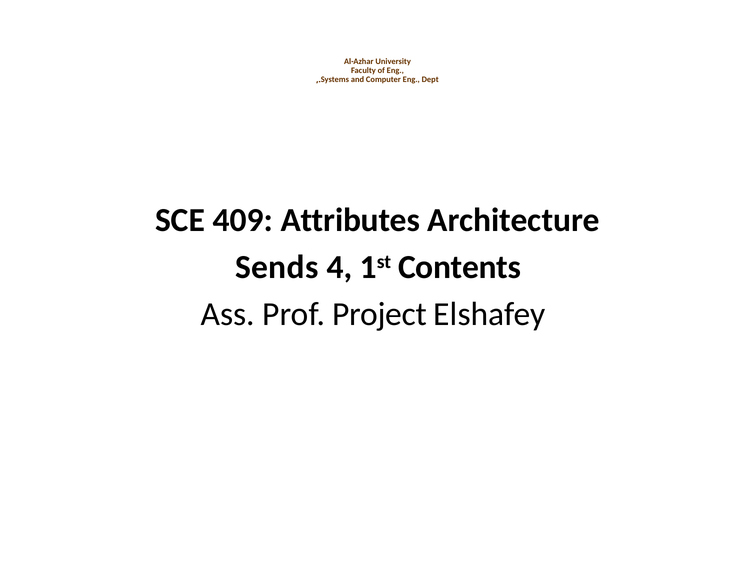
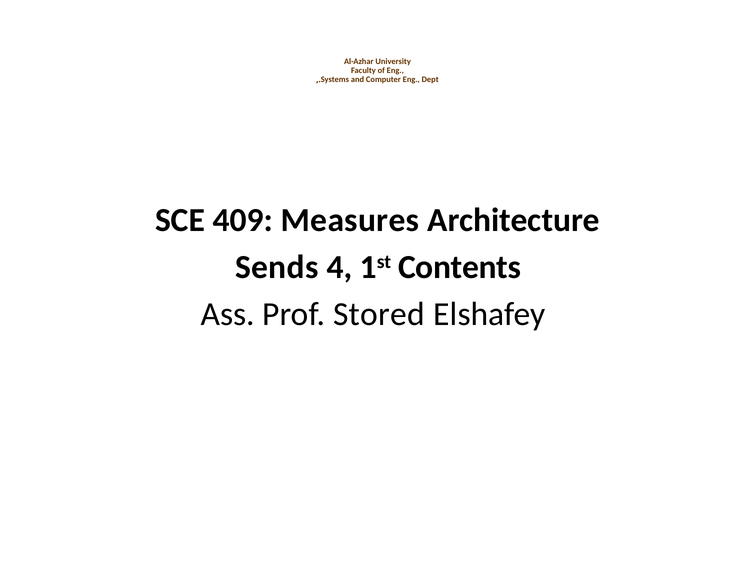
Attributes: Attributes -> Measures
Project: Project -> Stored
